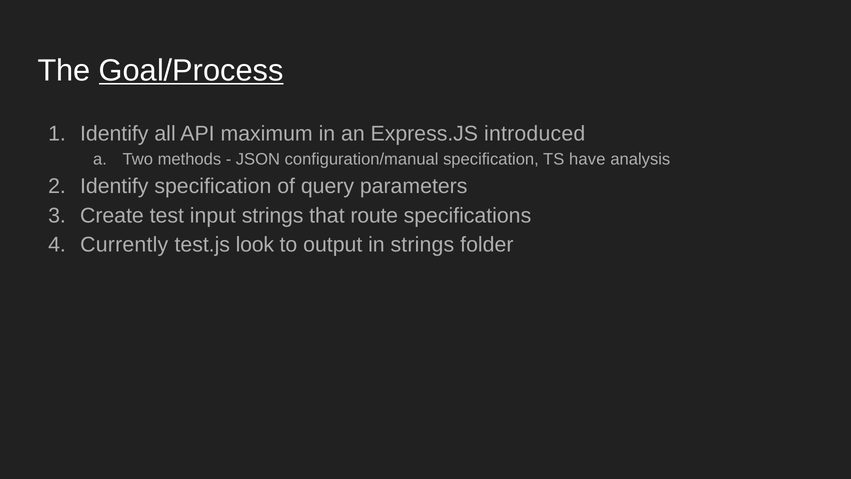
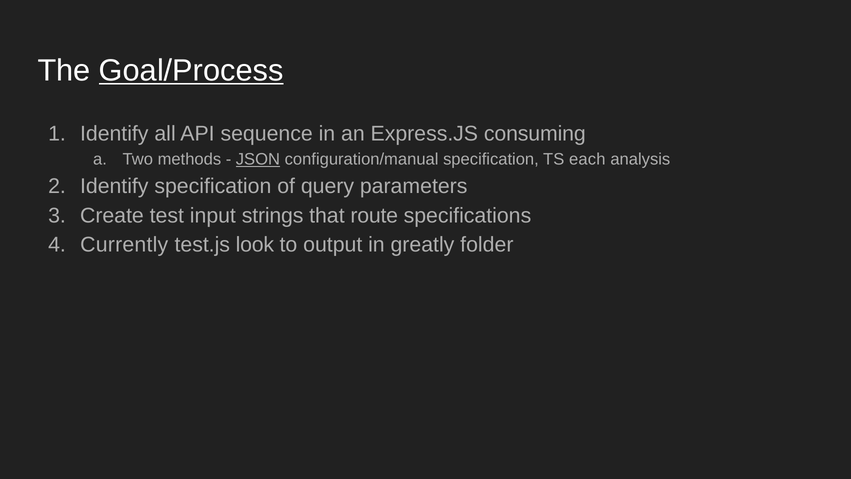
maximum: maximum -> sequence
introduced: introduced -> consuming
JSON underline: none -> present
have: have -> each
in strings: strings -> greatly
